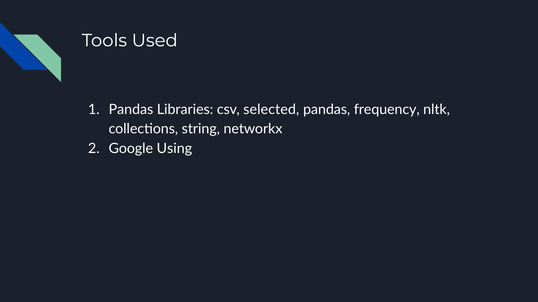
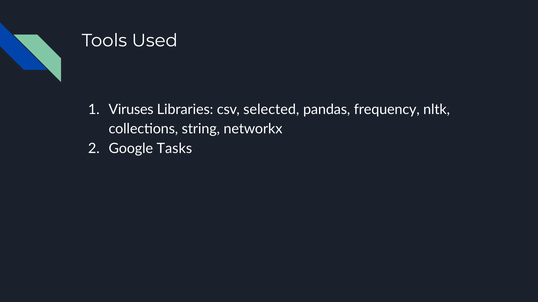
Pandas at (131, 110): Pandas -> Viruses
Using: Using -> Tasks
